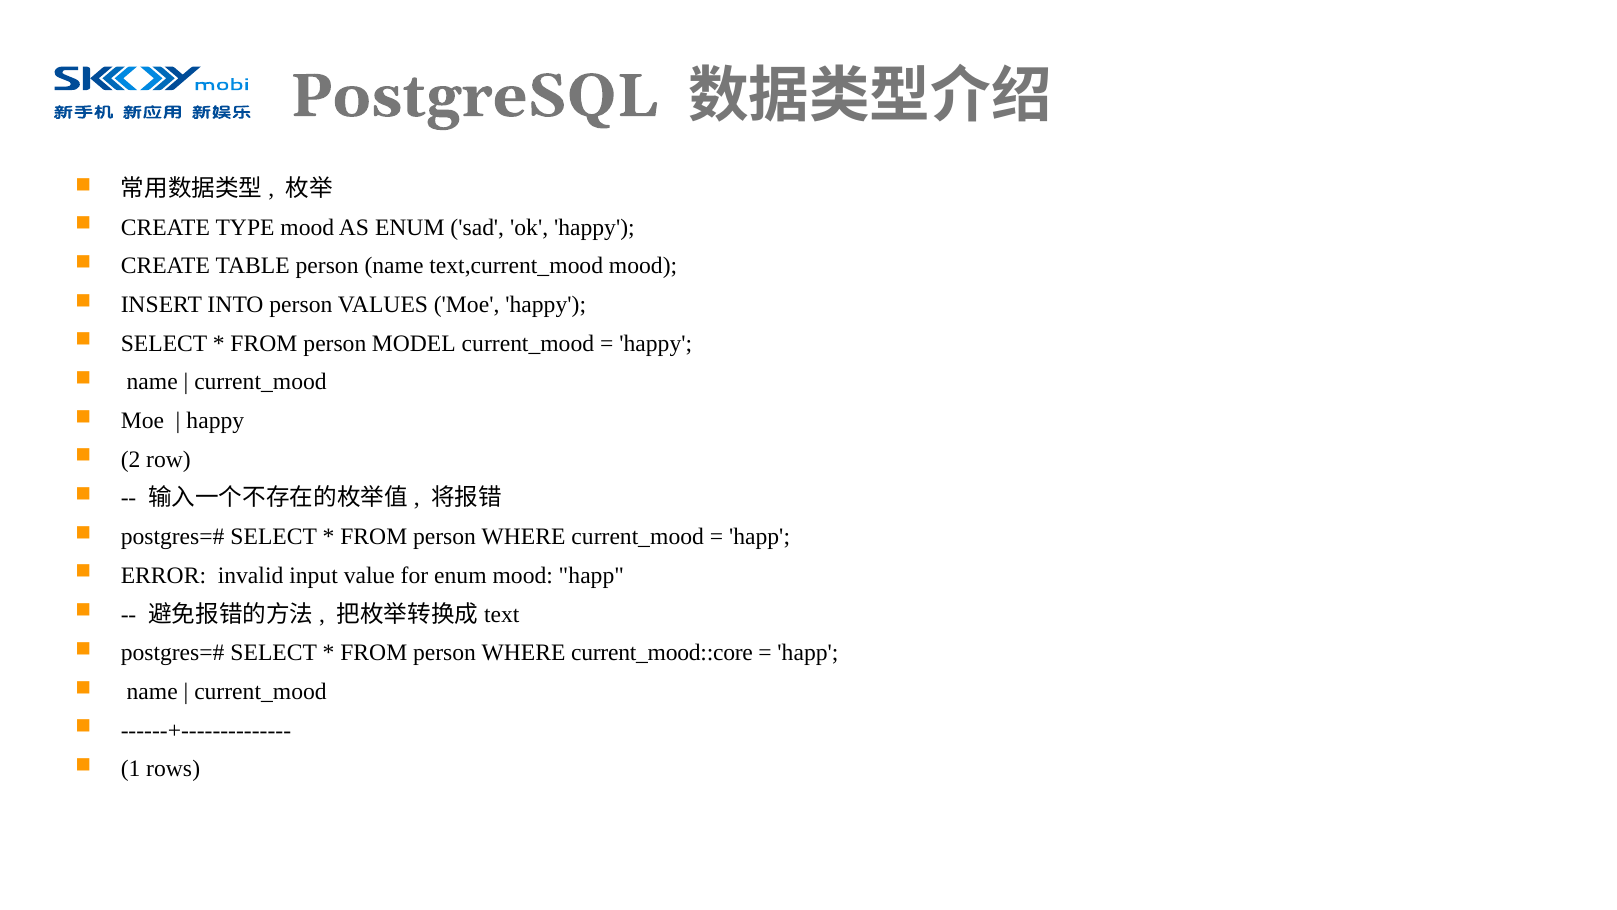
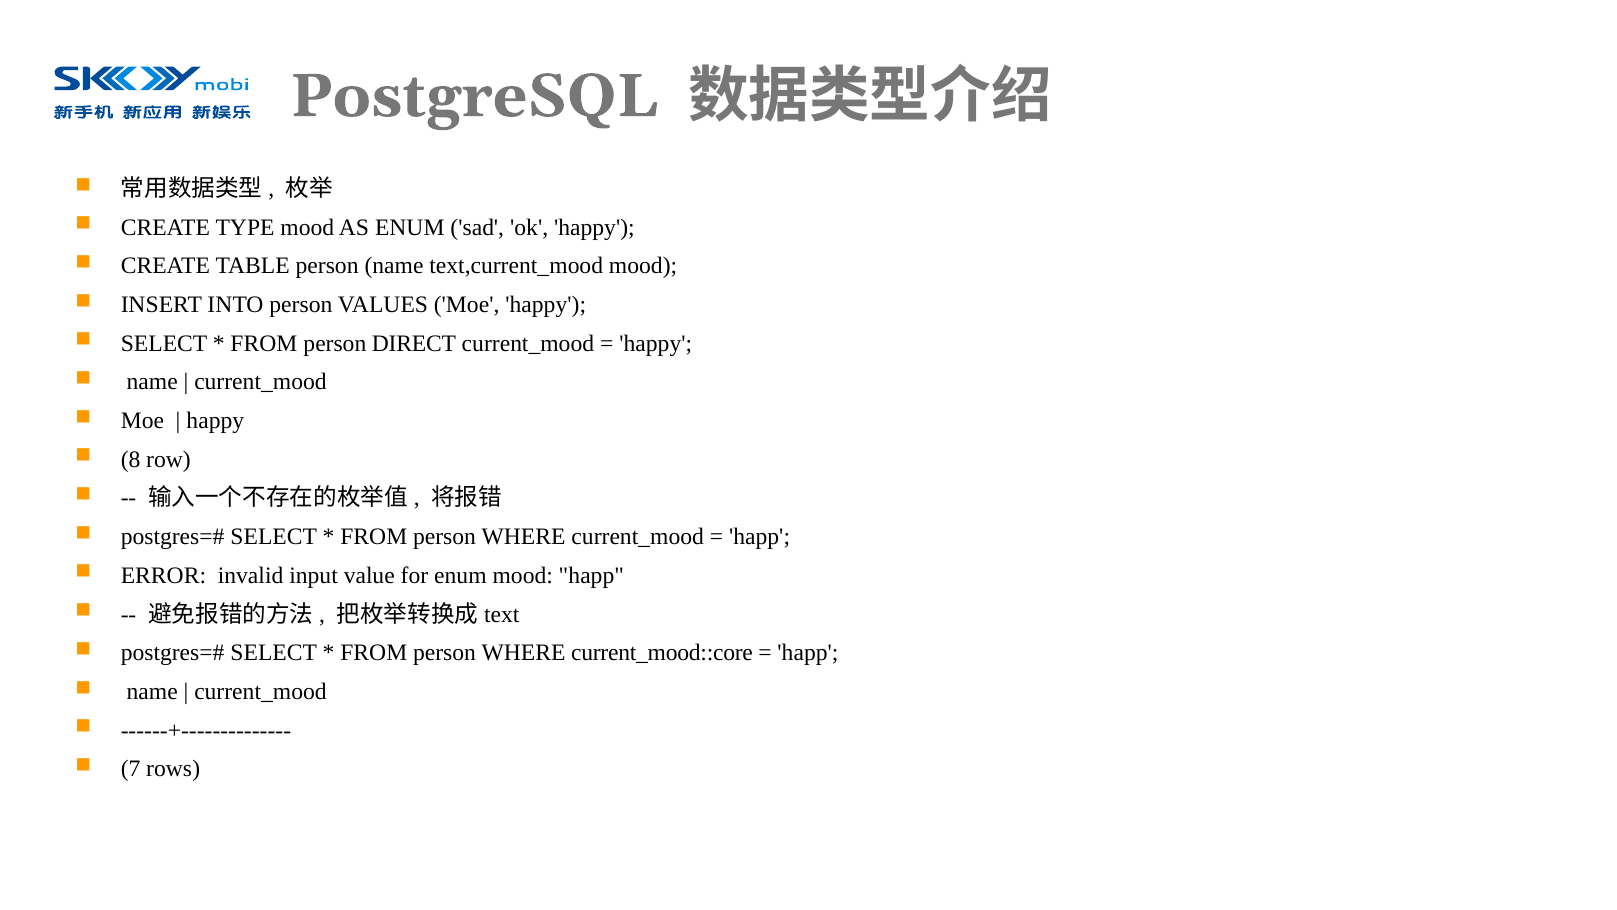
MODEL: MODEL -> DIRECT
2: 2 -> 8
1: 1 -> 7
